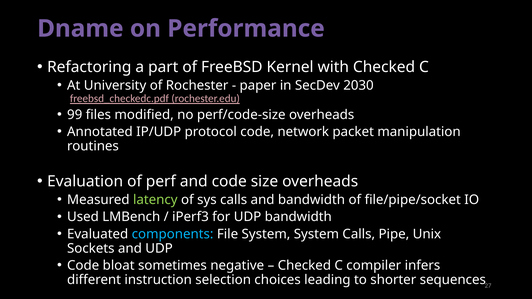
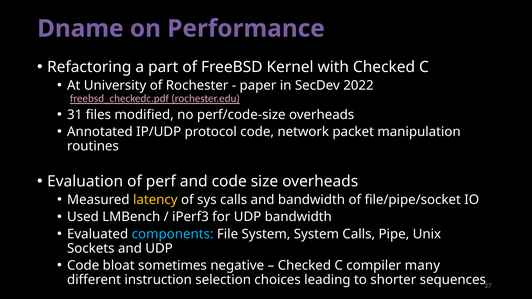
2030: 2030 -> 2022
99: 99 -> 31
latency colour: light green -> yellow
infers: infers -> many
